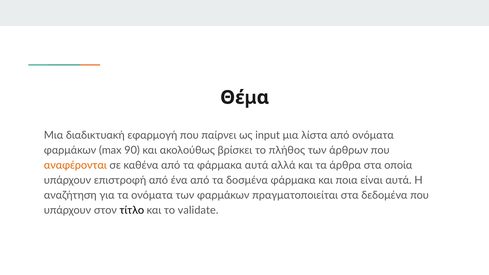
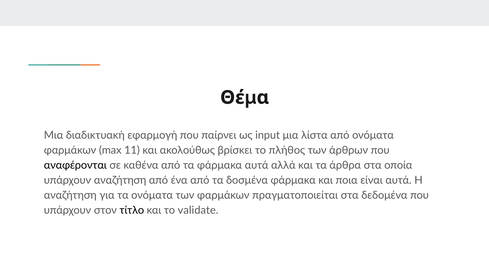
90: 90 -> 11
αναφέρονται colour: orange -> black
υπάρχουν επιστροφή: επιστροφή -> αναζήτηση
